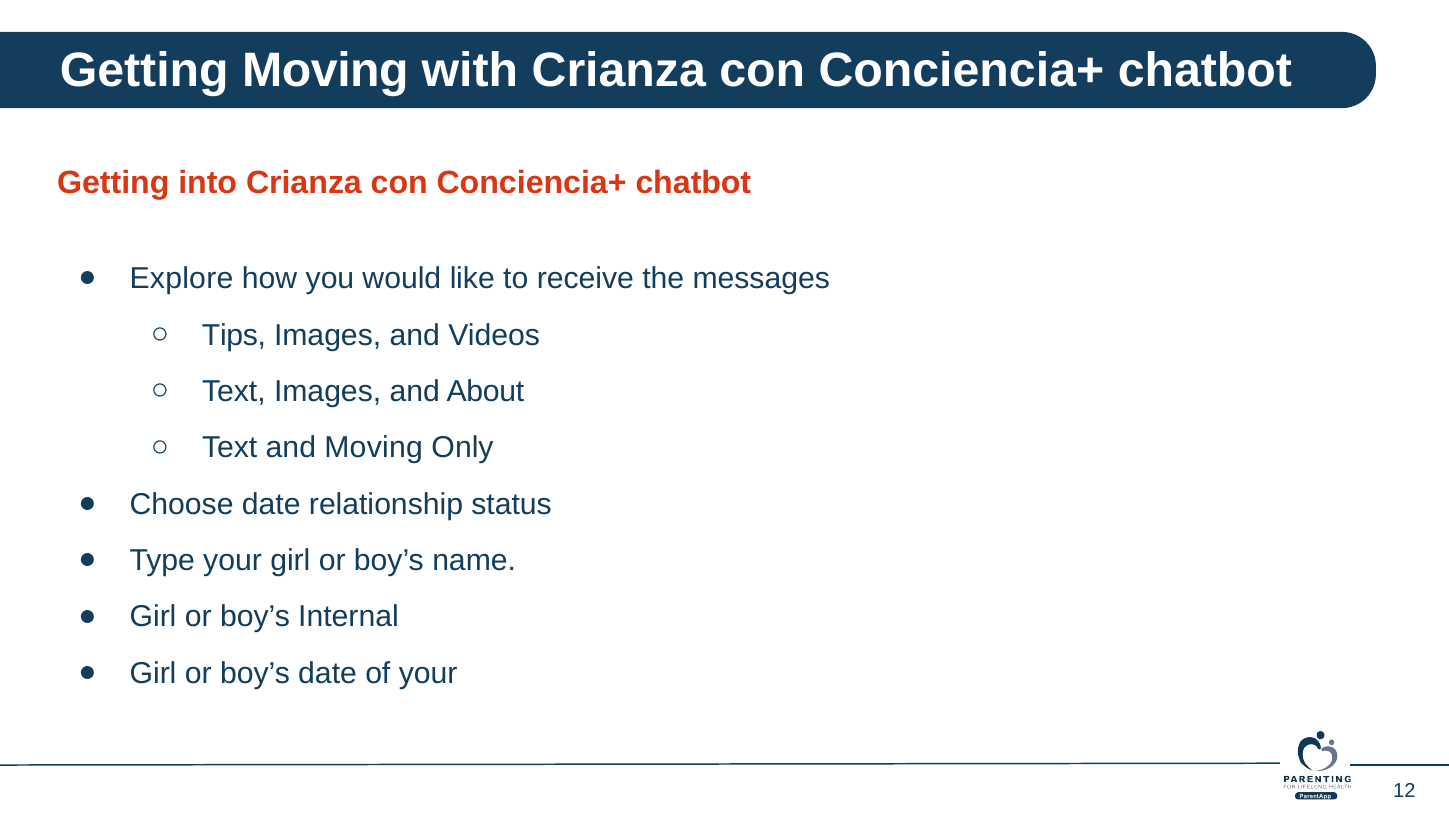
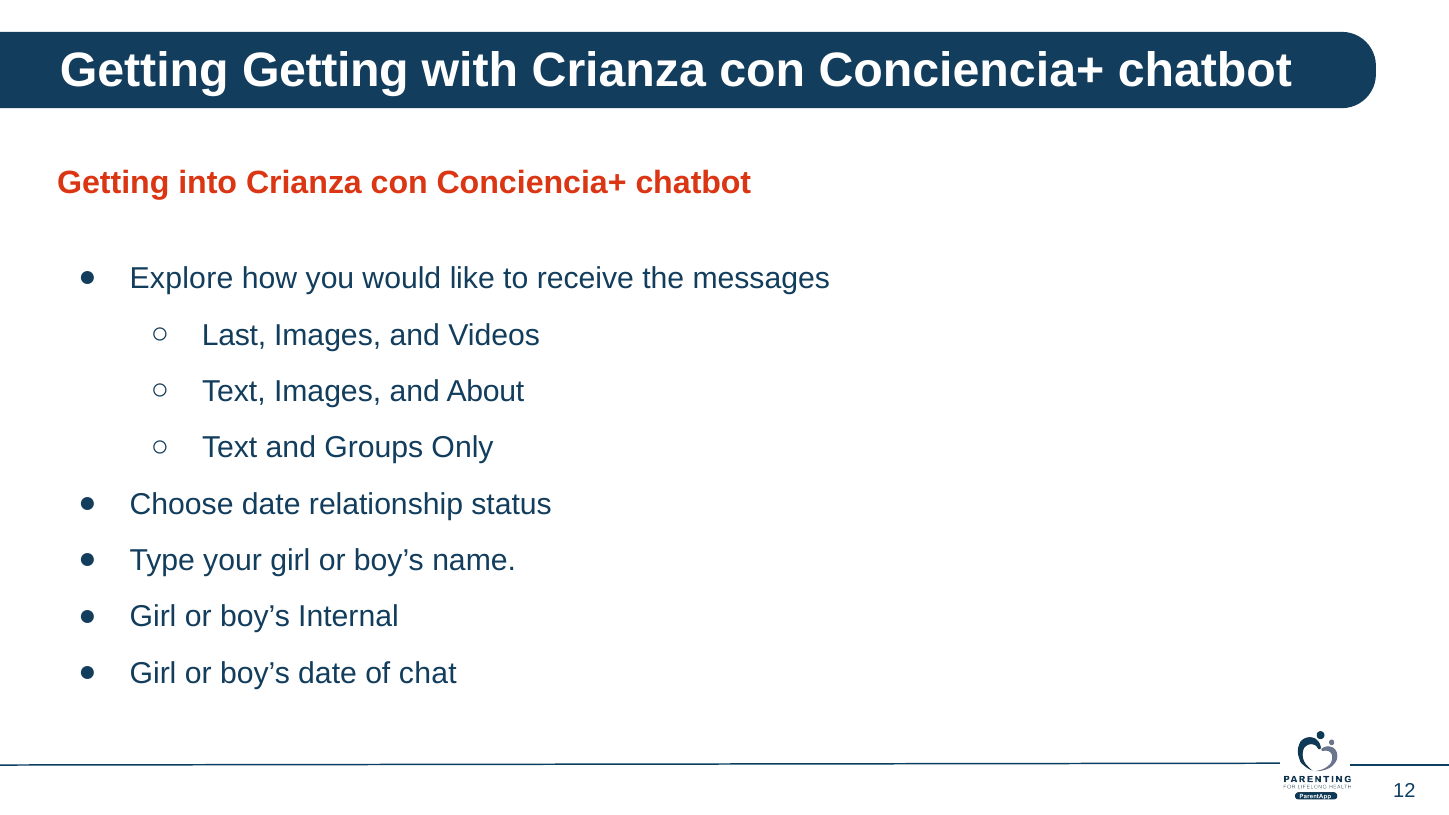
Getting Moving: Moving -> Getting
Tips: Tips -> Last
and Moving: Moving -> Groups
of your: your -> chat
